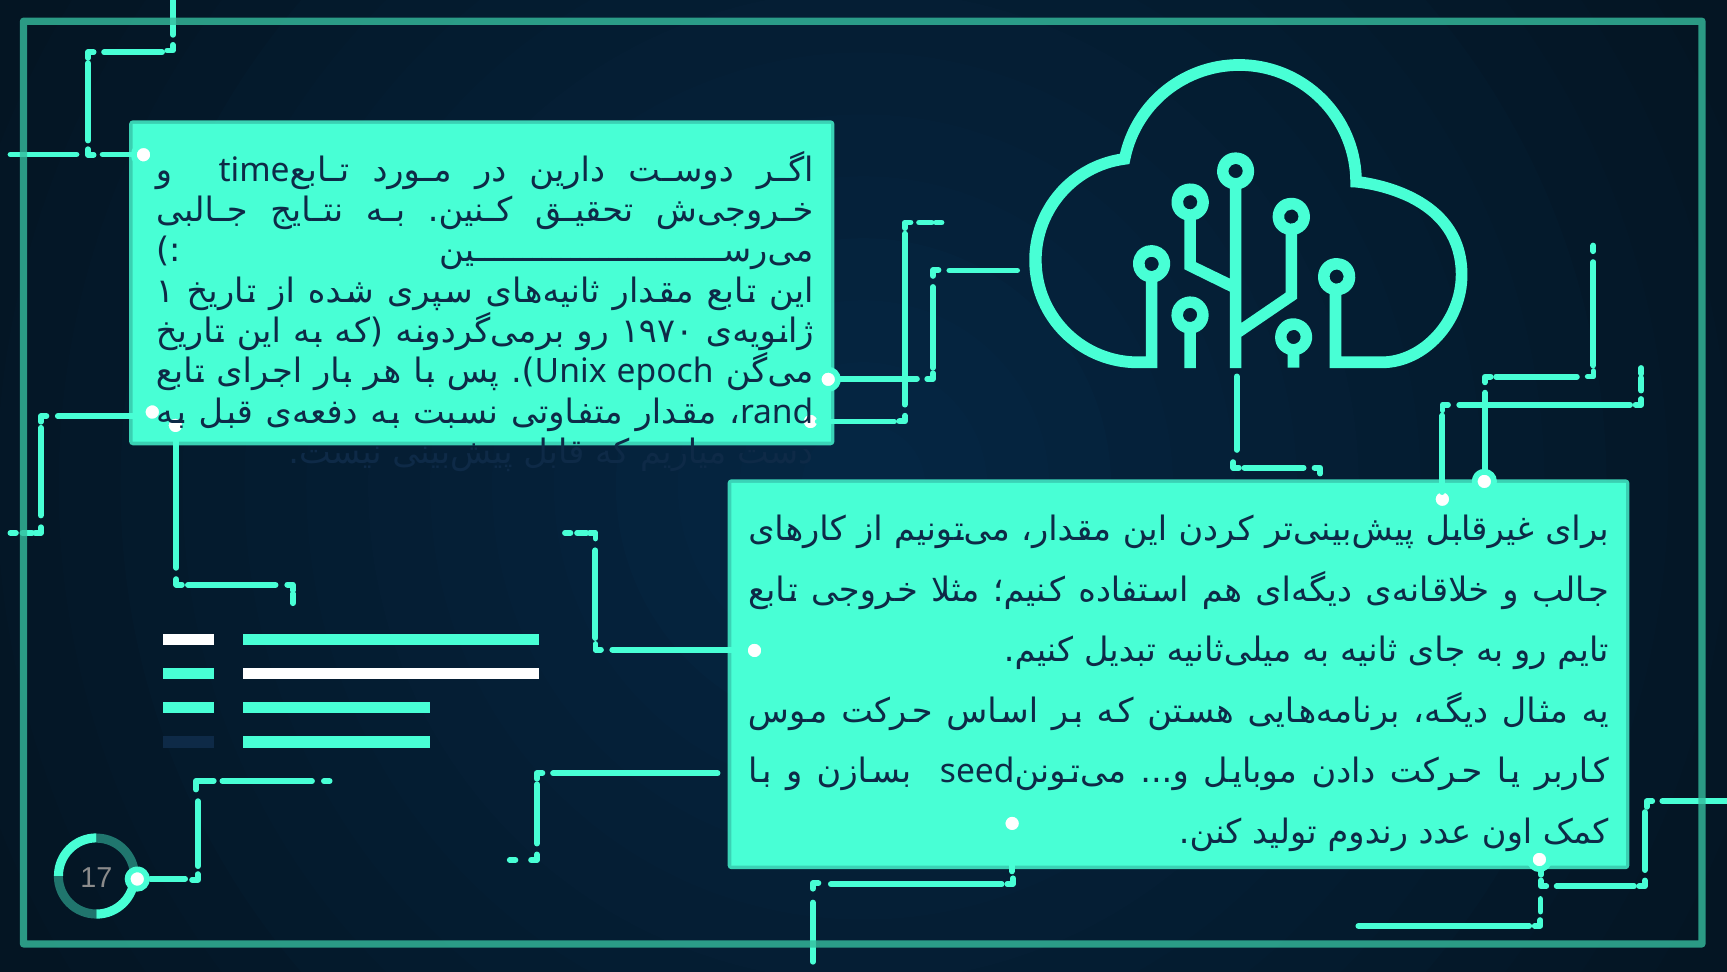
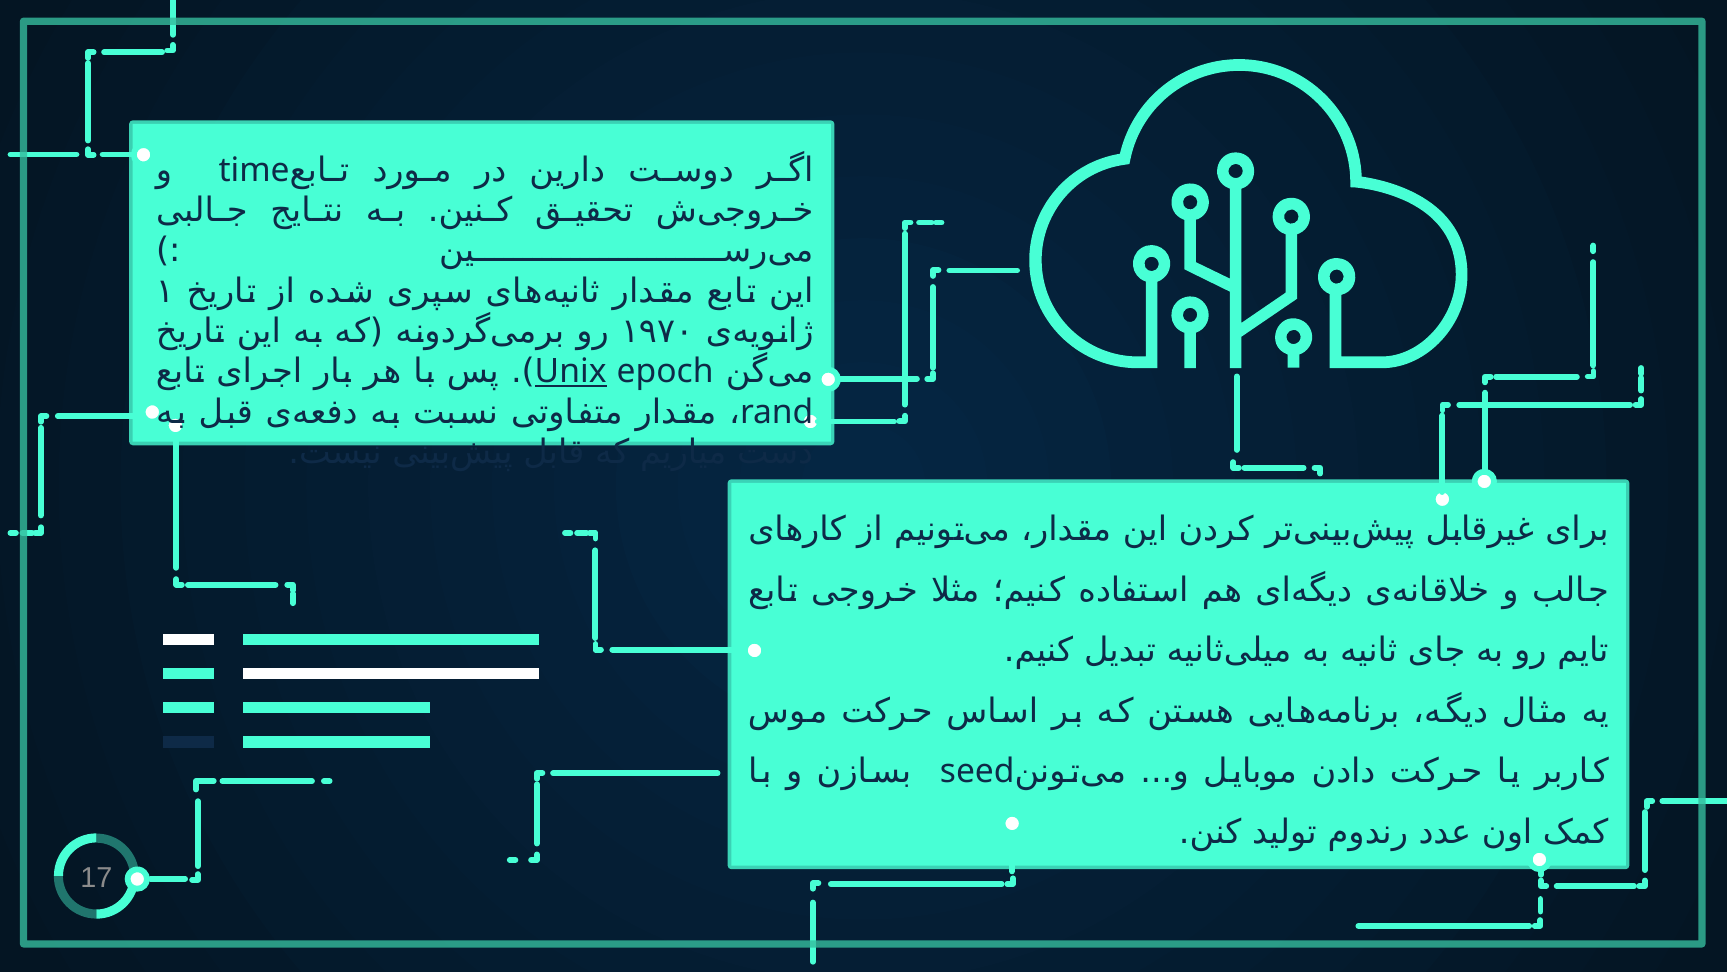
Unix underline: none -> present
